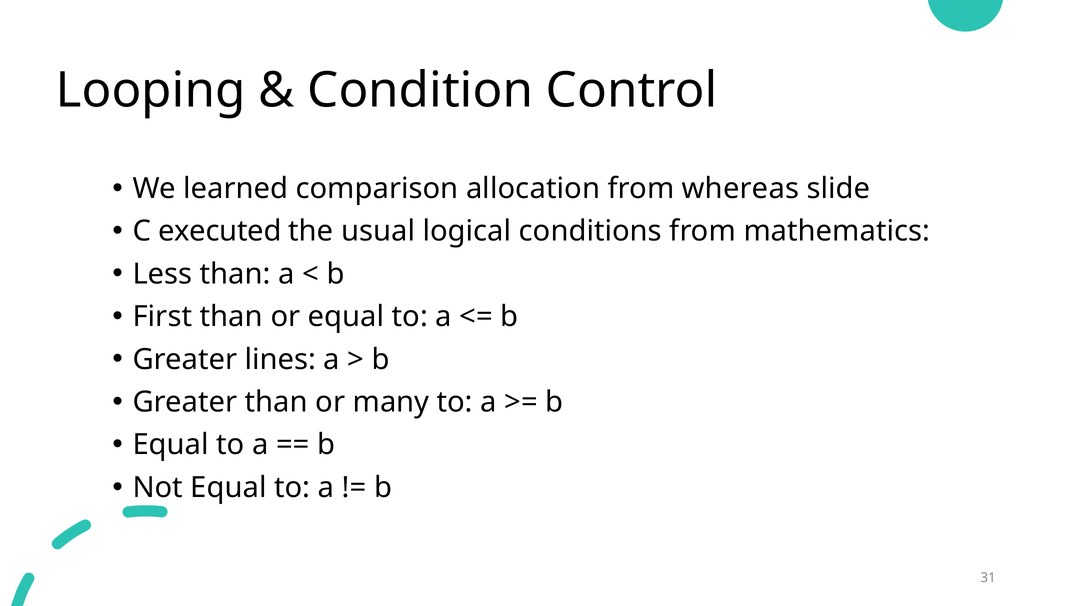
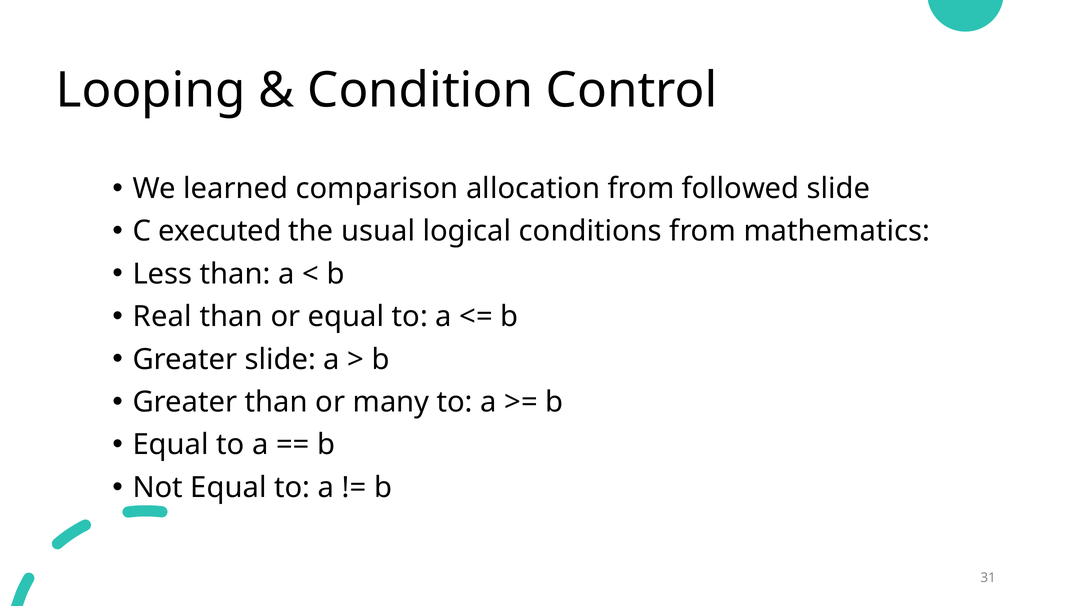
whereas: whereas -> followed
First: First -> Real
Greater lines: lines -> slide
